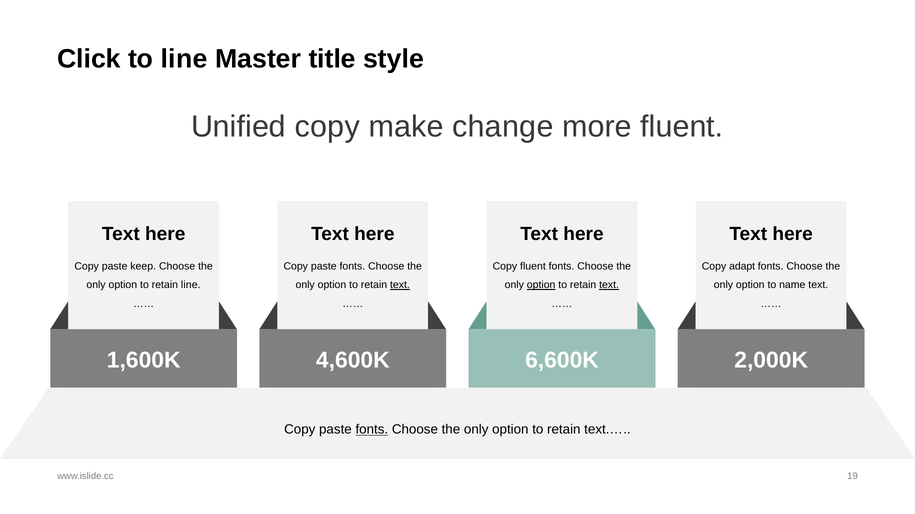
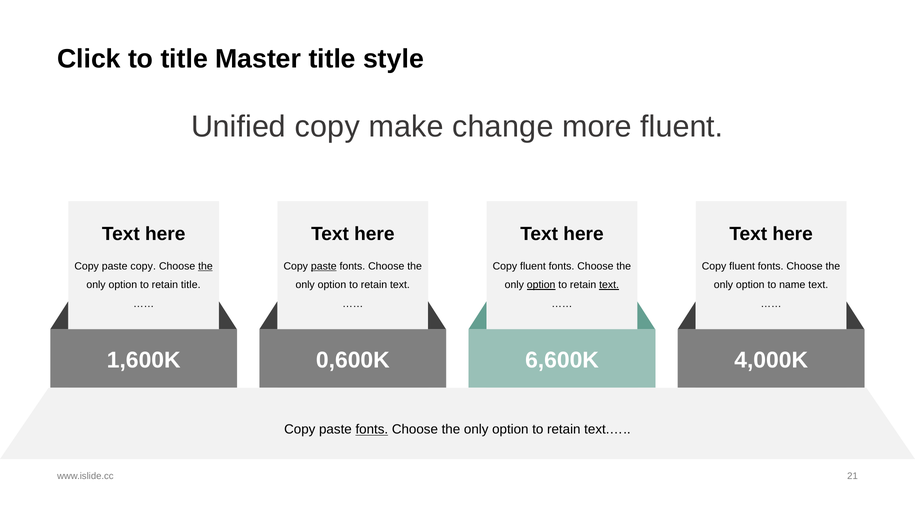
to line: line -> title
paste keep: keep -> copy
the at (205, 266) underline: none -> present
paste at (324, 266) underline: none -> present
adapt at (742, 266): adapt -> fluent
retain line: line -> title
text at (400, 285) underline: present -> none
4,600K: 4,600K -> 0,600K
2,000K: 2,000K -> 4,000K
19: 19 -> 21
